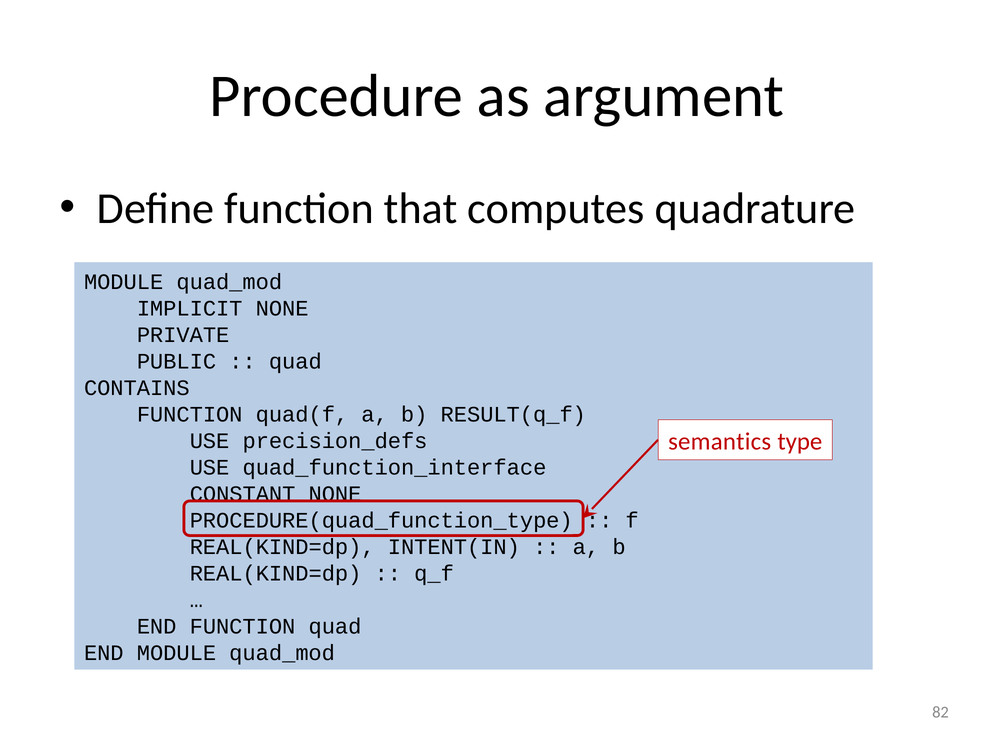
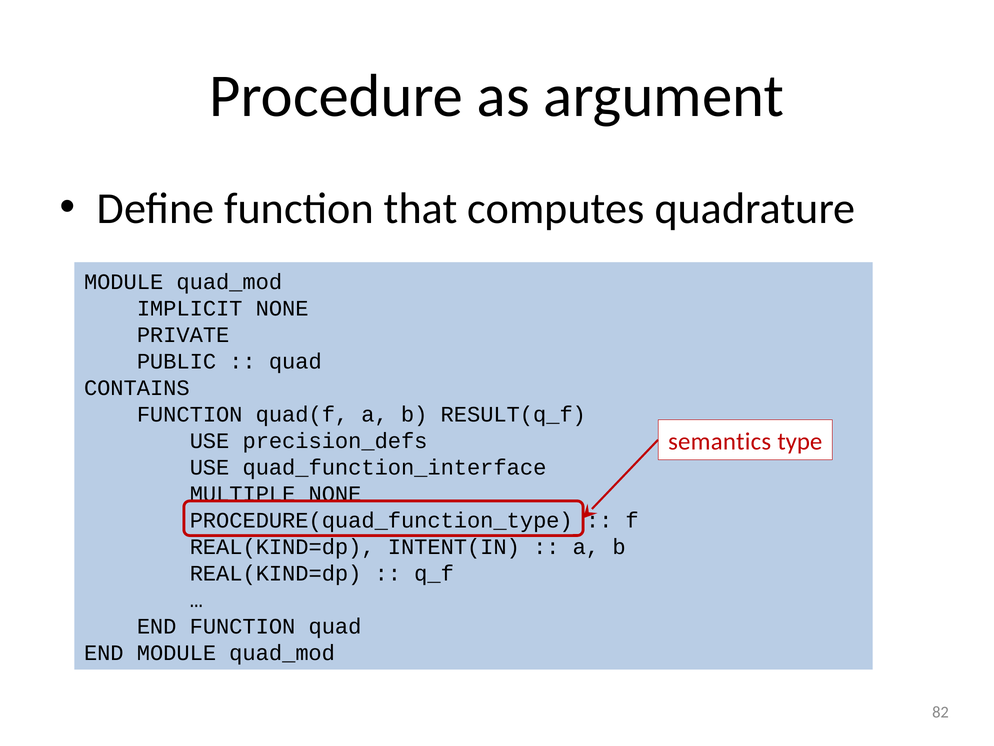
CONSTANT: CONSTANT -> MULTIPLE
